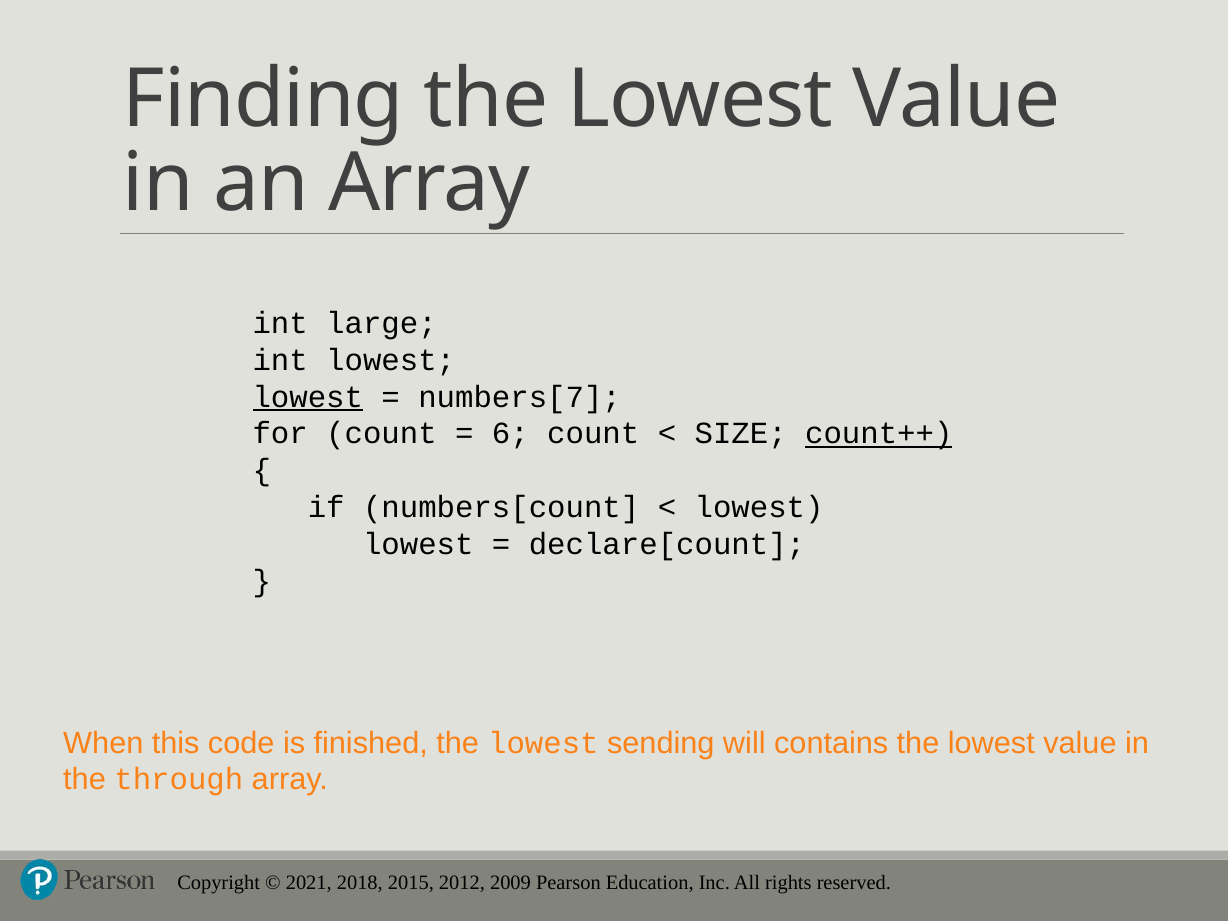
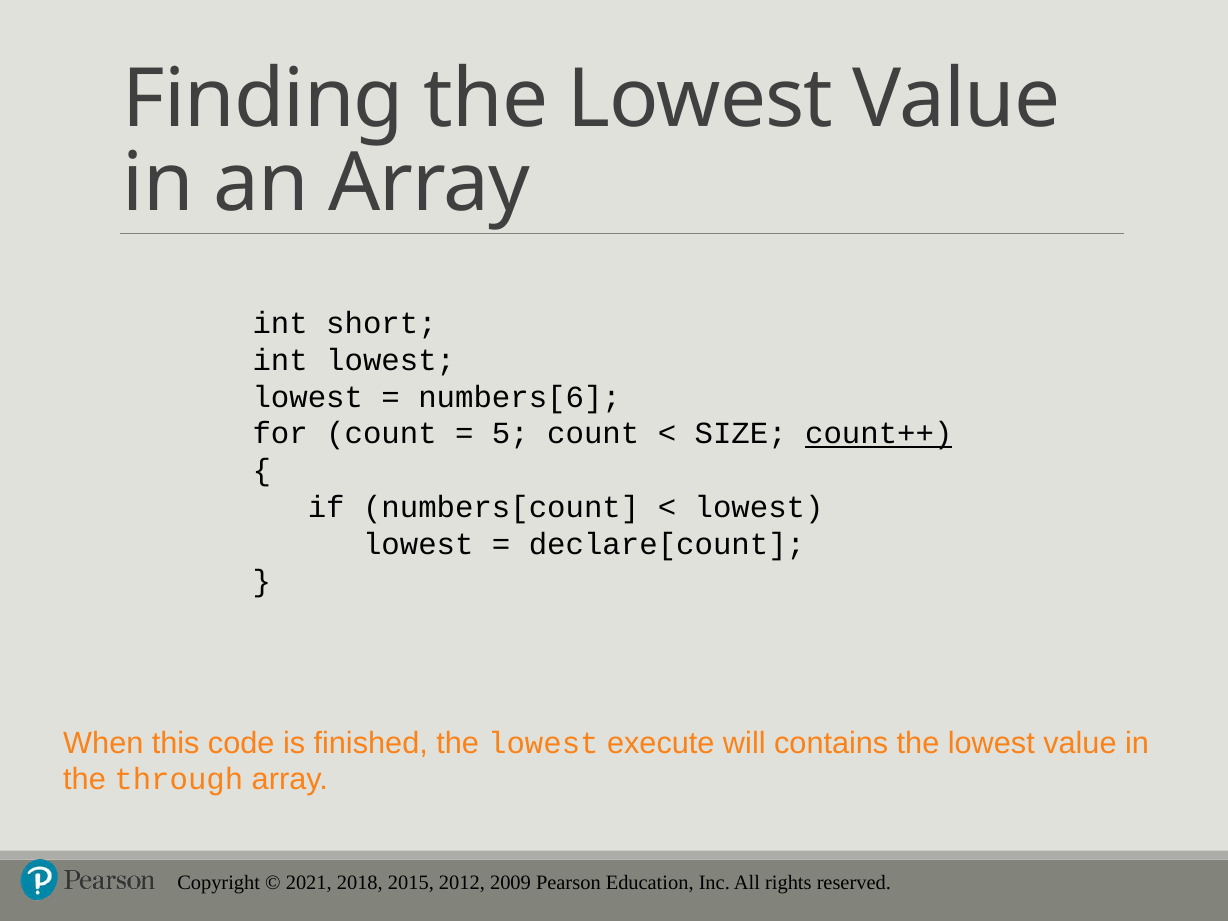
large: large -> short
lowest at (308, 397) underline: present -> none
numbers[7: numbers[7 -> numbers[6
6: 6 -> 5
sending: sending -> execute
